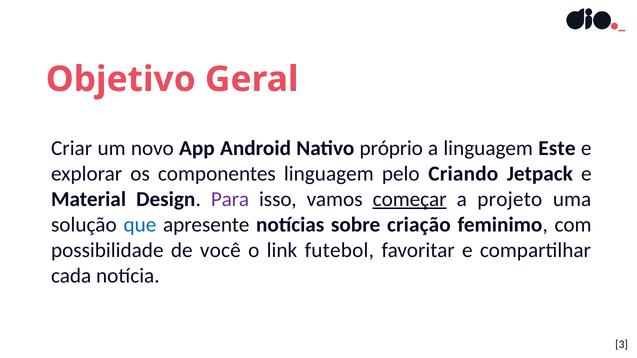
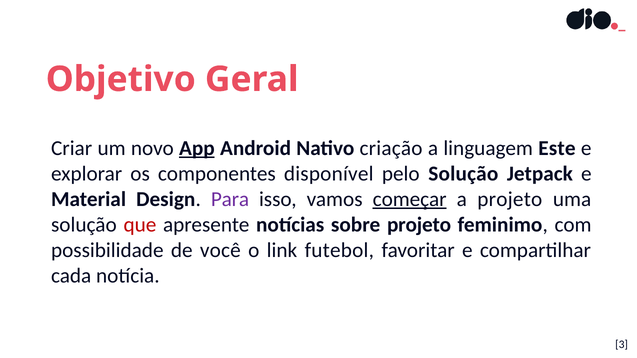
App underline: none -> present
próprio: próprio -> criação
componentes linguagem: linguagem -> disponível
pelo Criando: Criando -> Solução
que colour: blue -> red
sobre criação: criação -> projeto
